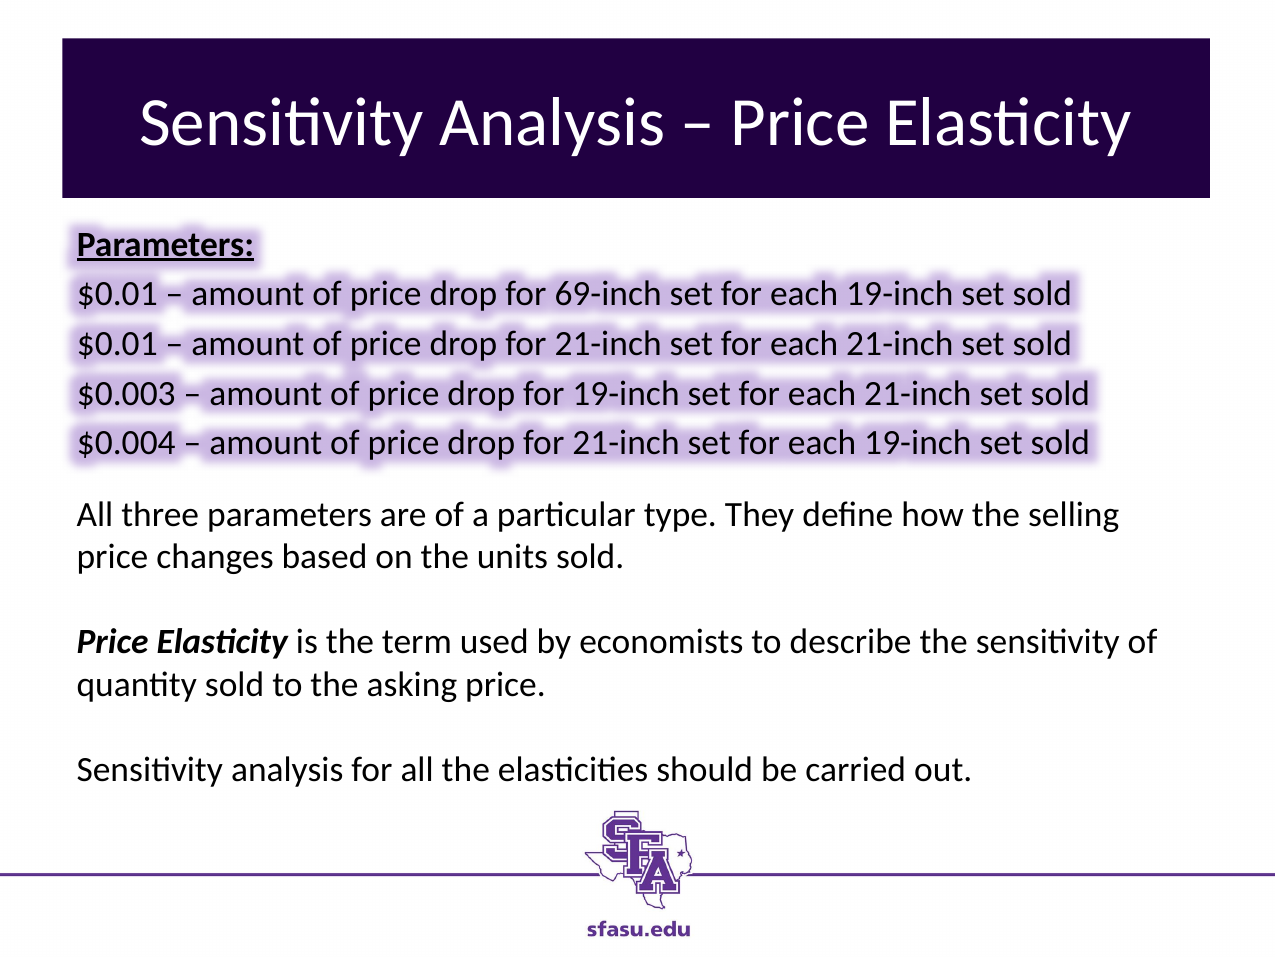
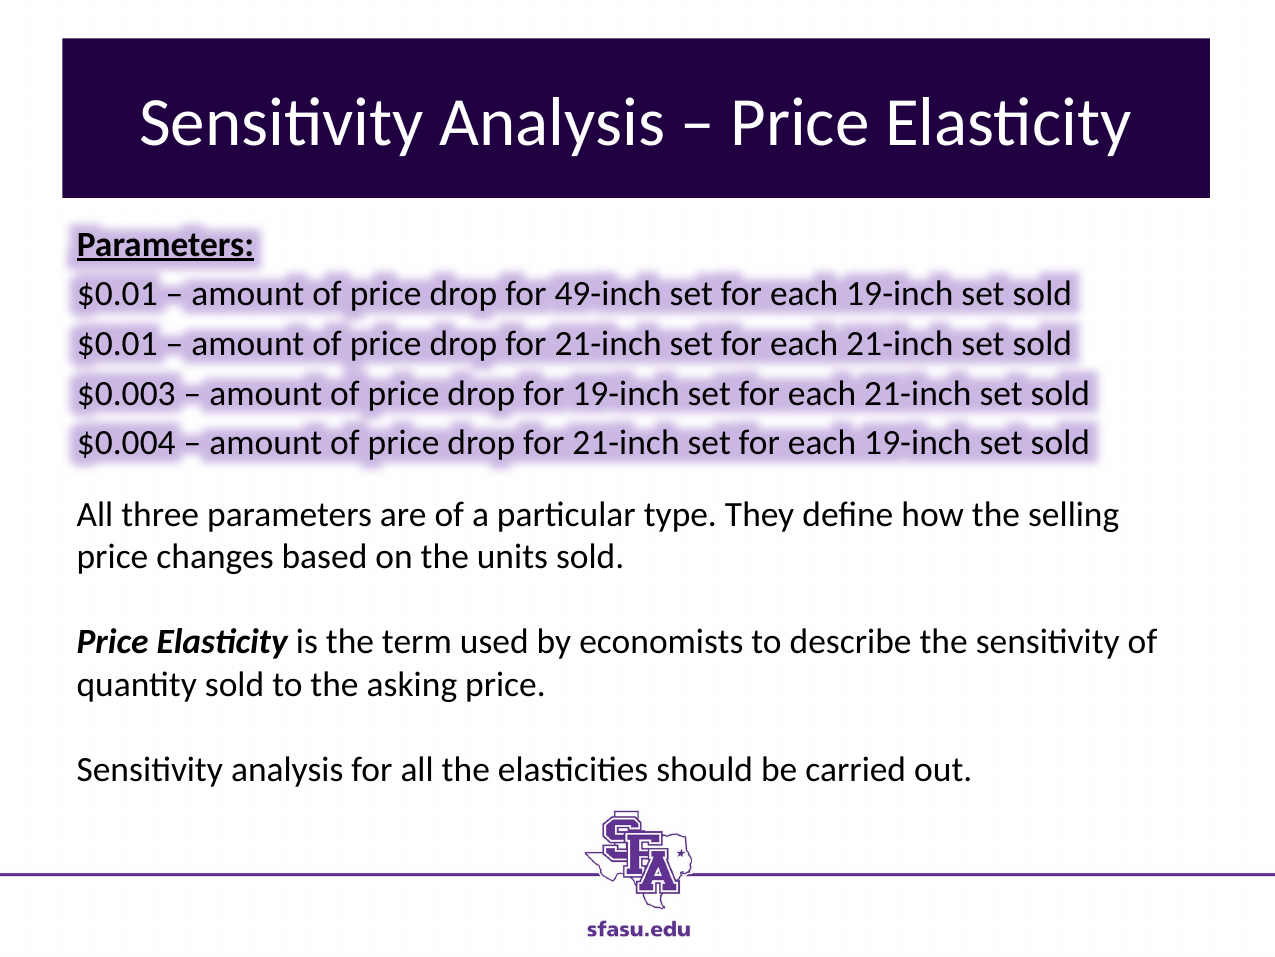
69-inch: 69-inch -> 49-inch
